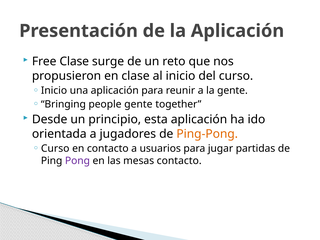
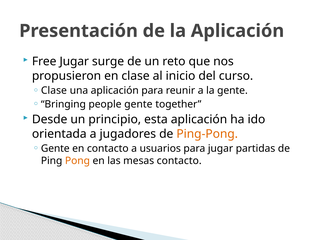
Free Clase: Clase -> Jugar
Inicio at (54, 91): Inicio -> Clase
Curso at (55, 149): Curso -> Gente
Pong colour: purple -> orange
